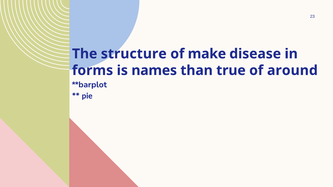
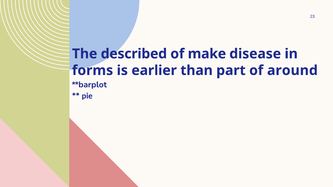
structure: structure -> described
names: names -> earlier
true: true -> part
